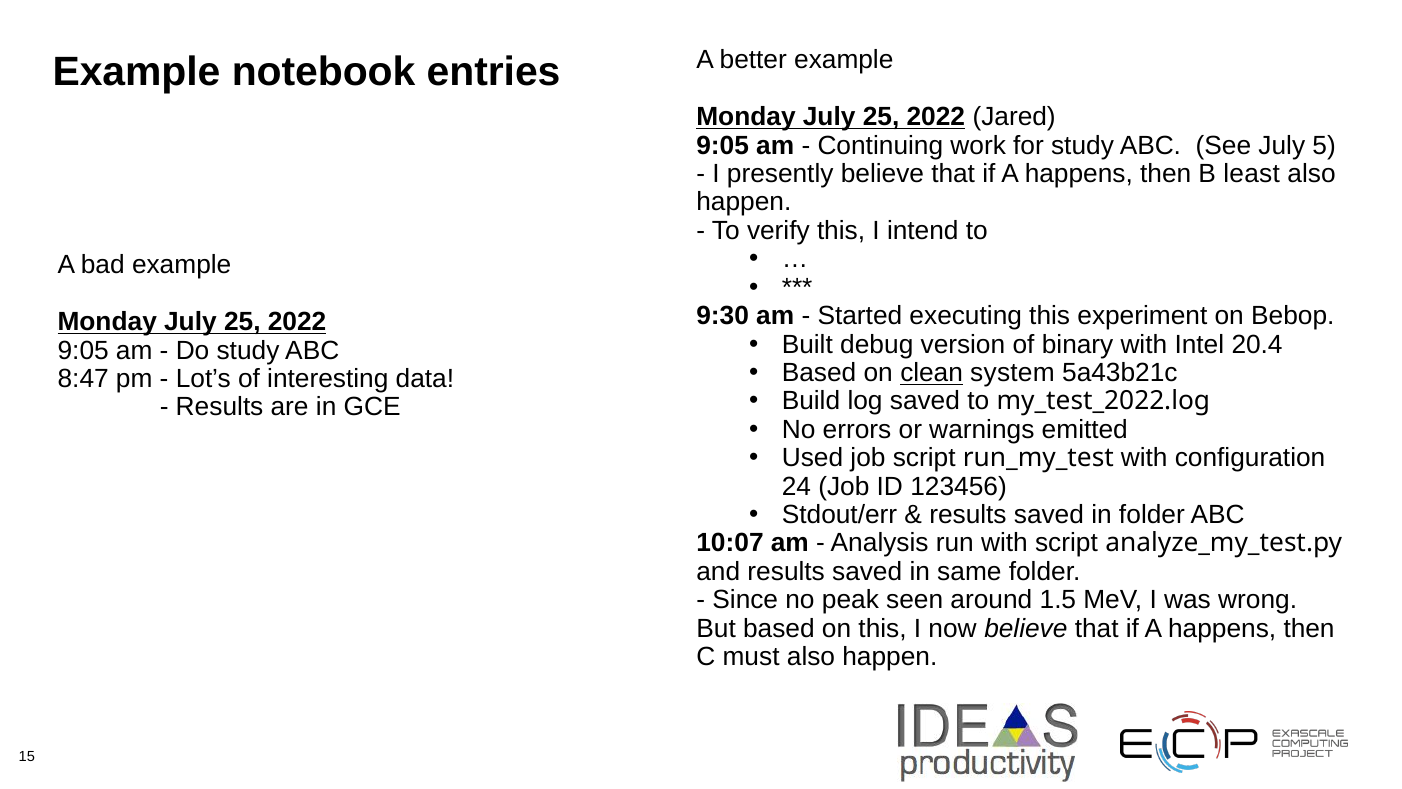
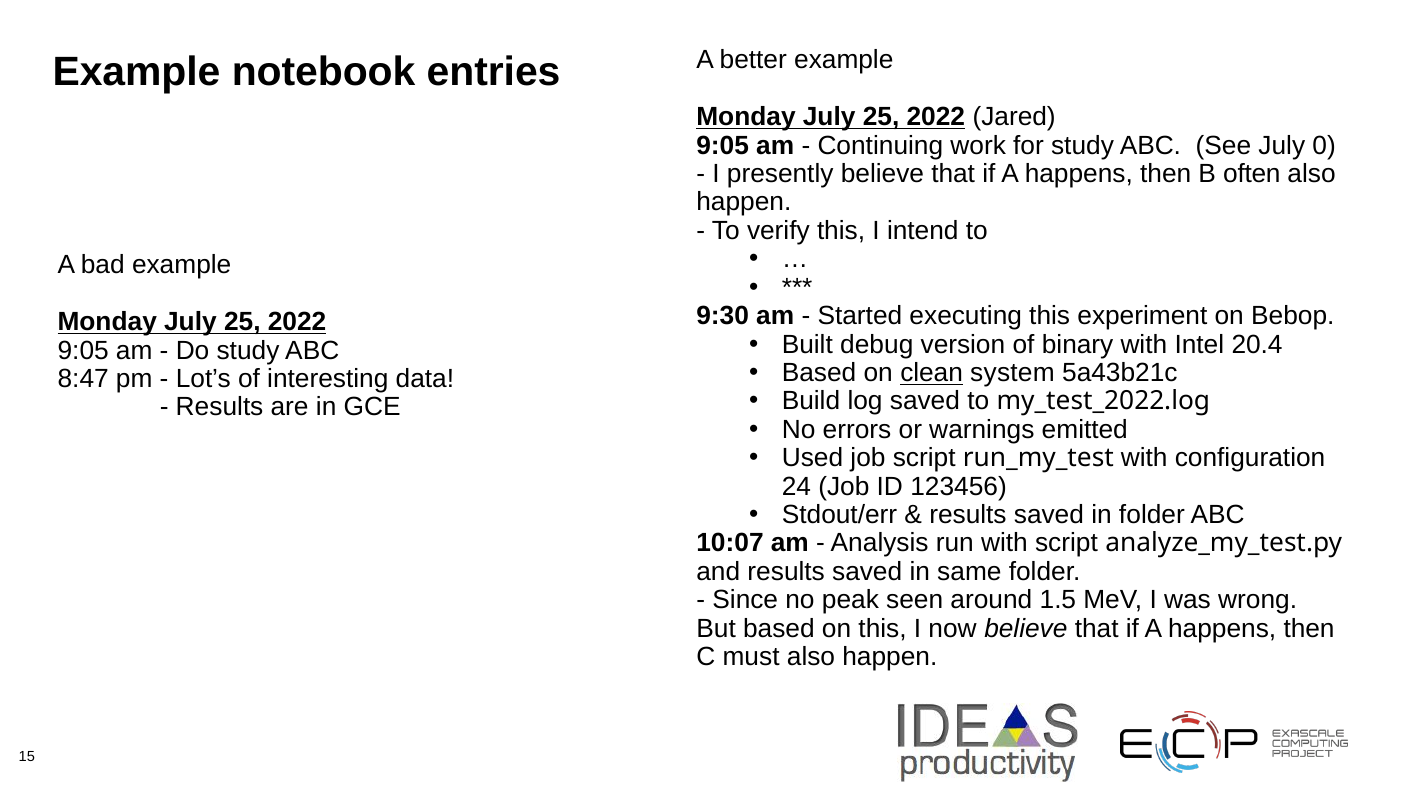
5: 5 -> 0
least: least -> often
